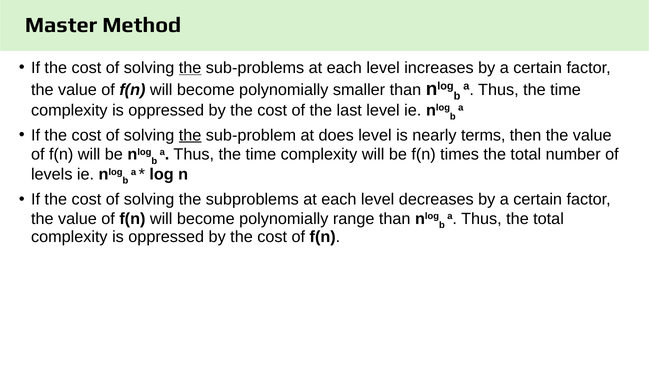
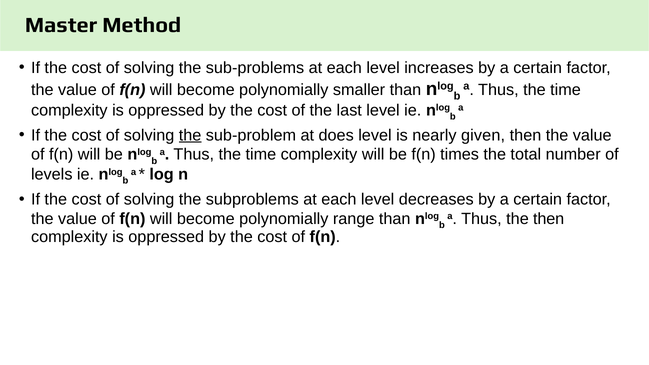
the at (190, 68) underline: present -> none
terms: terms -> given
Thus the total: total -> then
